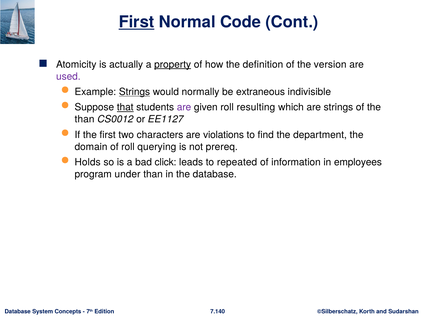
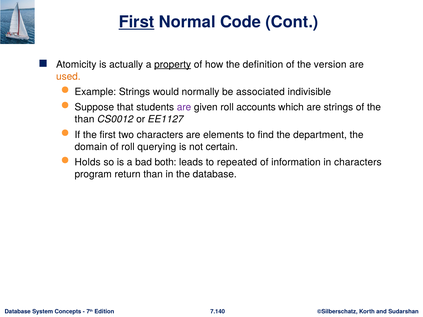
used colour: purple -> orange
Strings at (135, 92) underline: present -> none
extraneous: extraneous -> associated
that underline: present -> none
resulting: resulting -> accounts
violations: violations -> elements
prereq: prereq -> certain
click: click -> both
in employees: employees -> characters
under: under -> return
